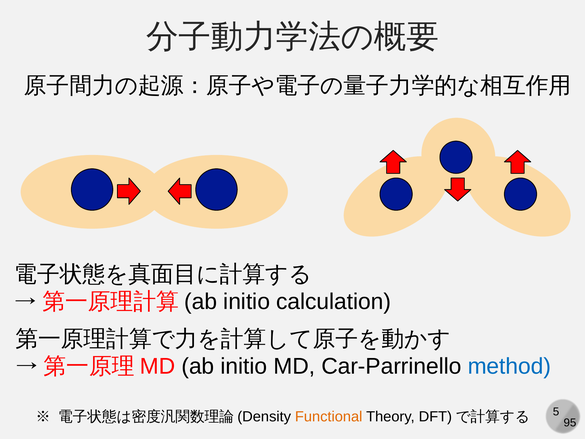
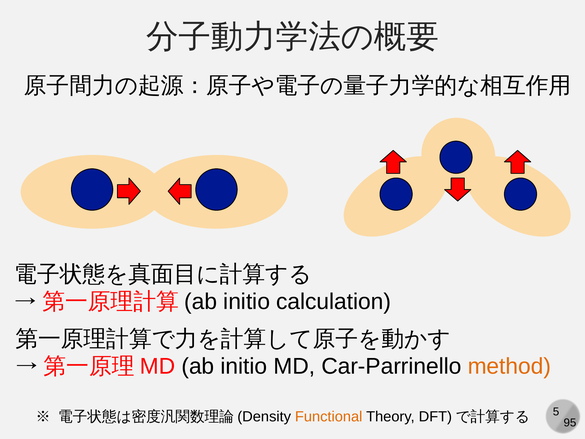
method colour: blue -> orange
